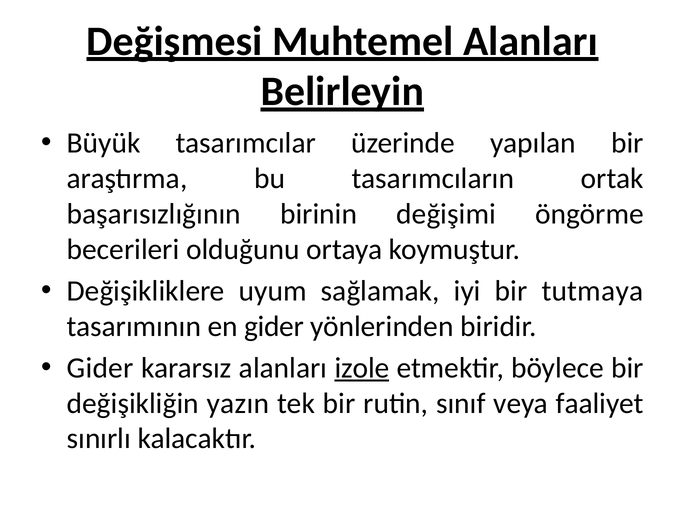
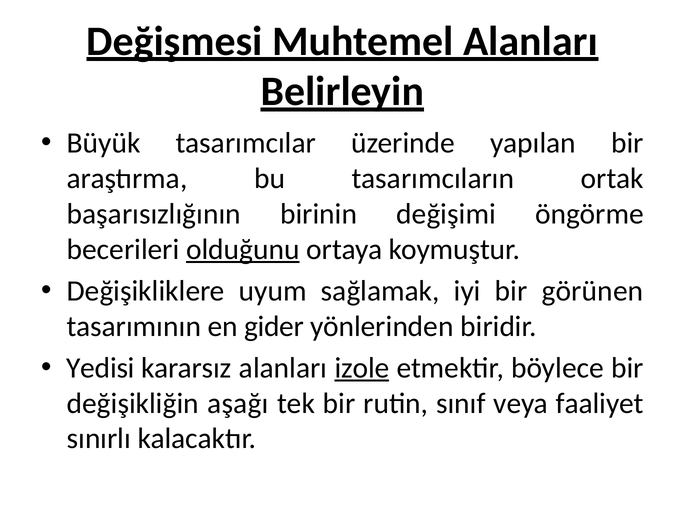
olduğunu underline: none -> present
tutmaya: tutmaya -> görünen
Gider at (100, 368): Gider -> Yedisi
yazın: yazın -> aşağı
